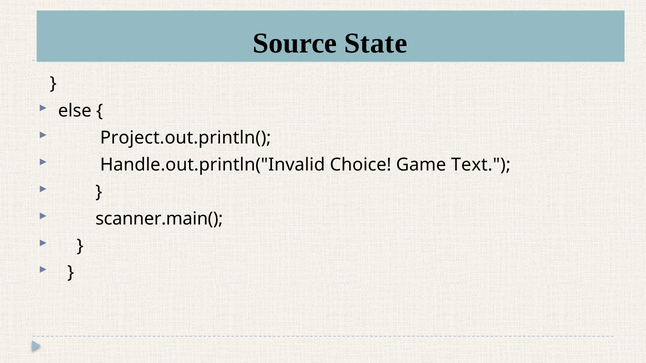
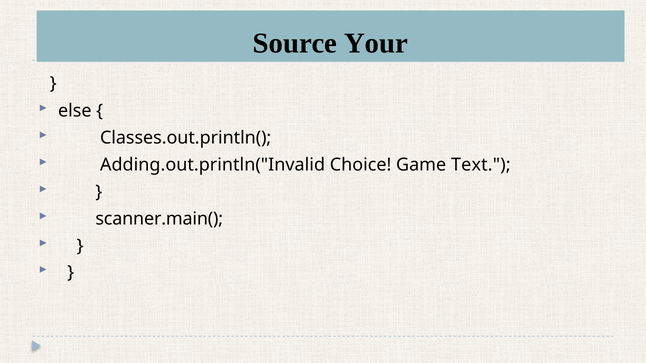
State: State -> Your
Project.out.println(: Project.out.println( -> Classes.out.println(
Handle.out.println("Invalid: Handle.out.println("Invalid -> Adding.out.println("Invalid
